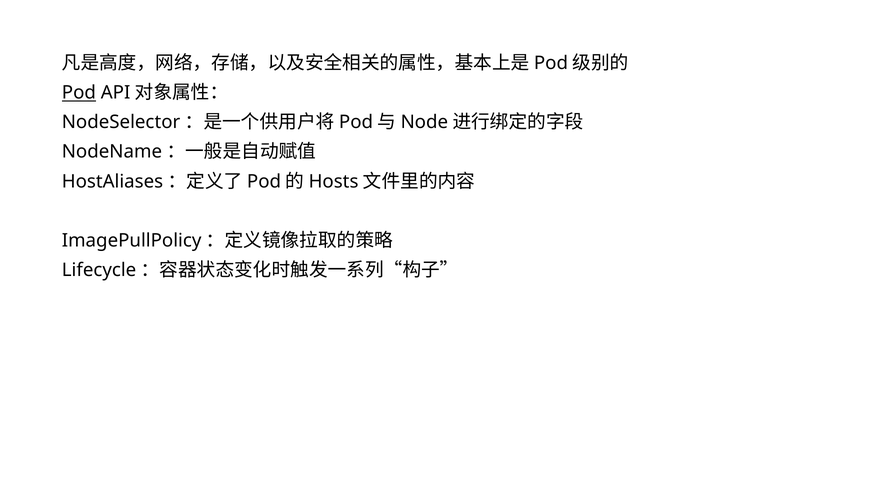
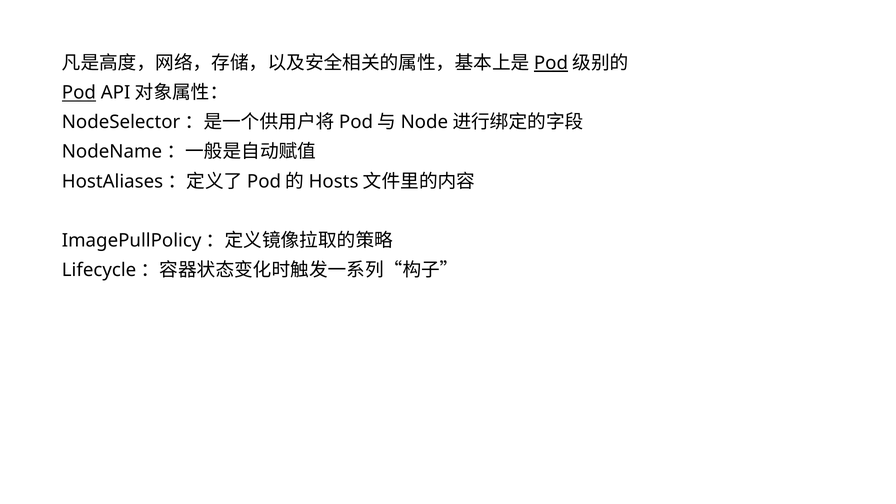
Pod at (551, 63) underline: none -> present
